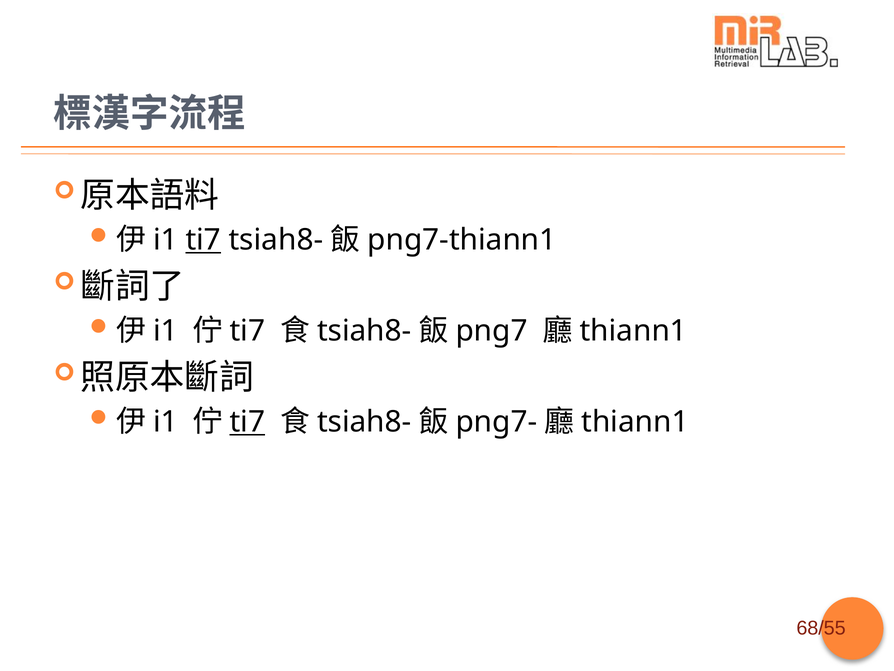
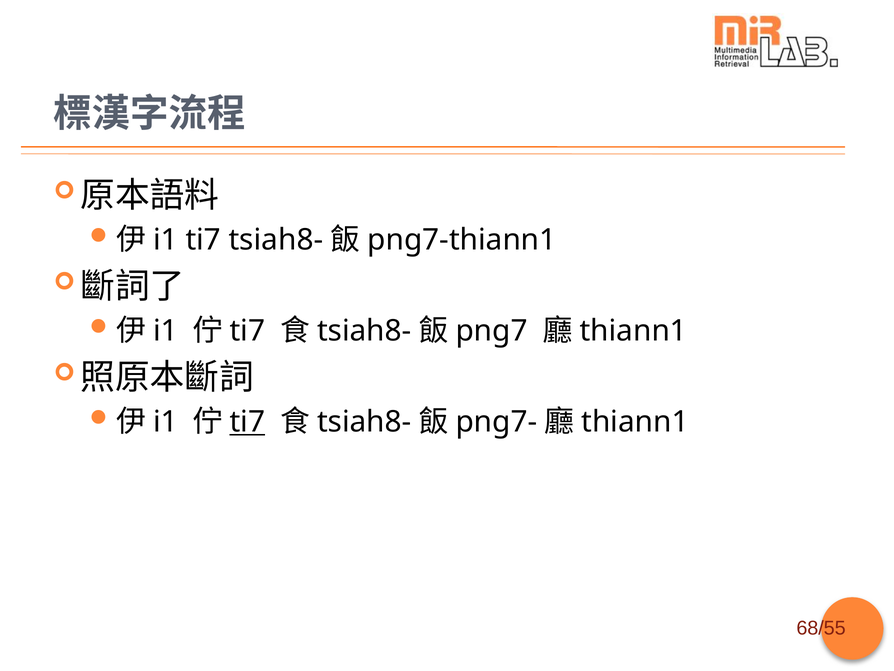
ti7 at (203, 240) underline: present -> none
